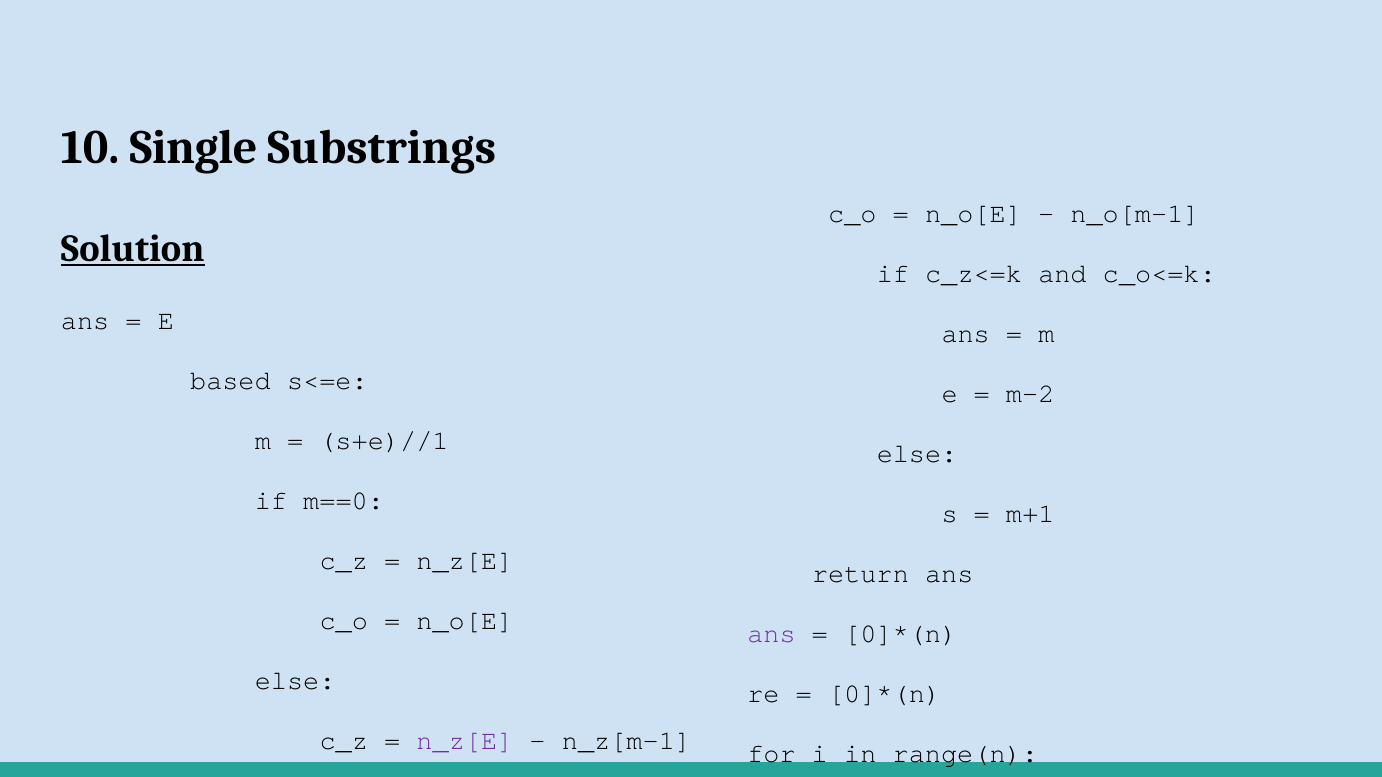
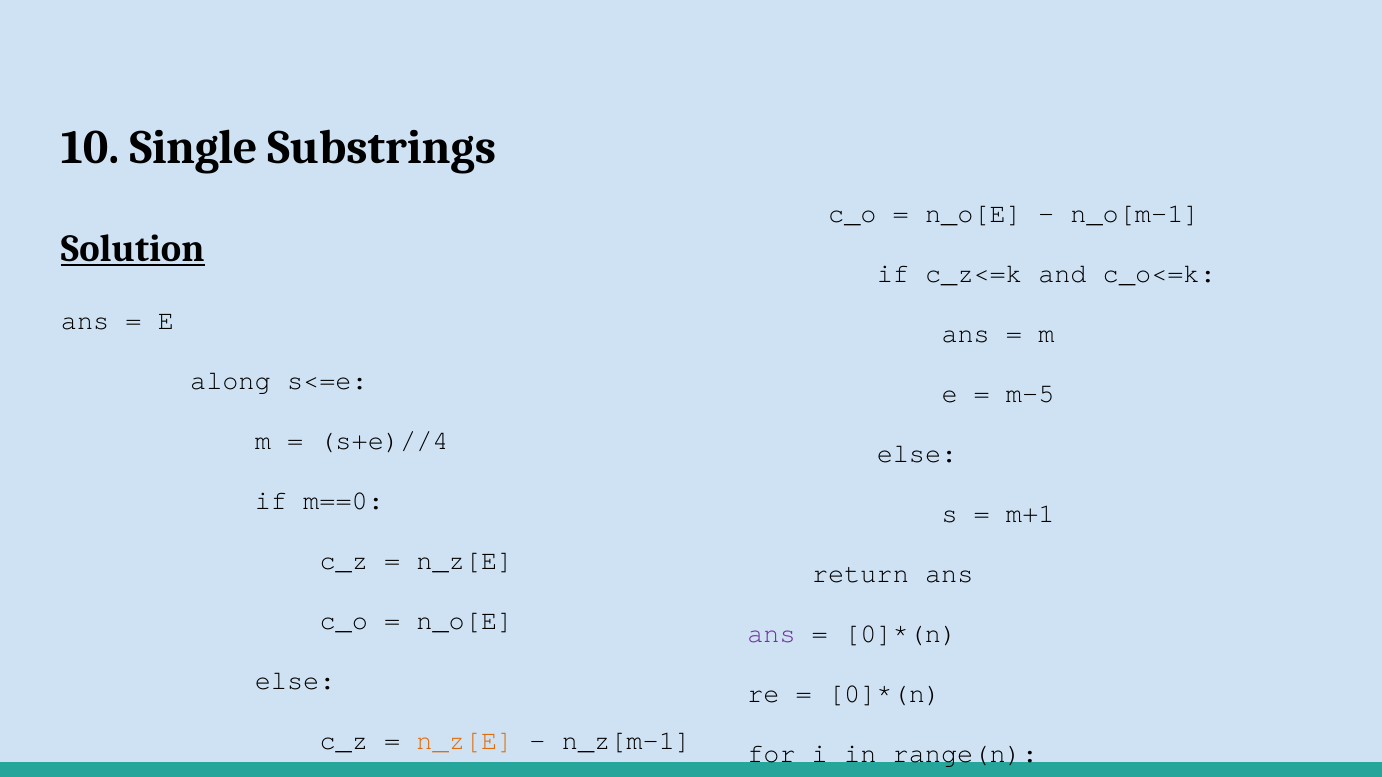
based: based -> along
m-2: m-2 -> m-5
s+e)//1: s+e)//1 -> s+e)//4
n_z[E at (465, 741) colour: purple -> orange
